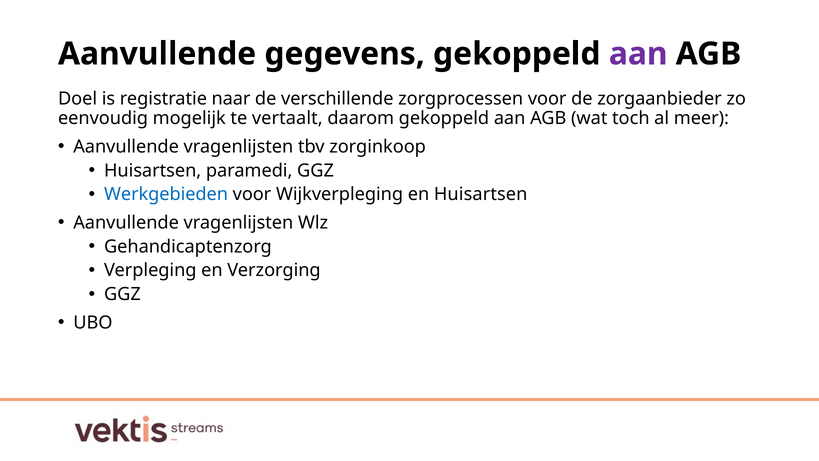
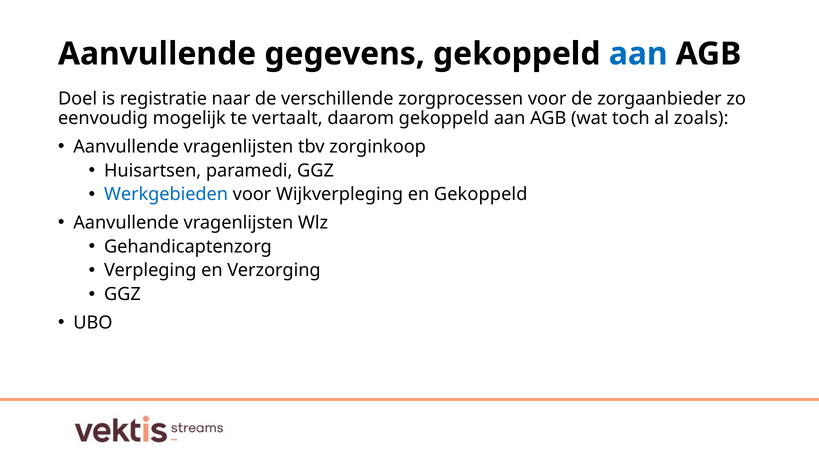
aan at (638, 54) colour: purple -> blue
meer: meer -> zoals
en Huisartsen: Huisartsen -> Gekoppeld
